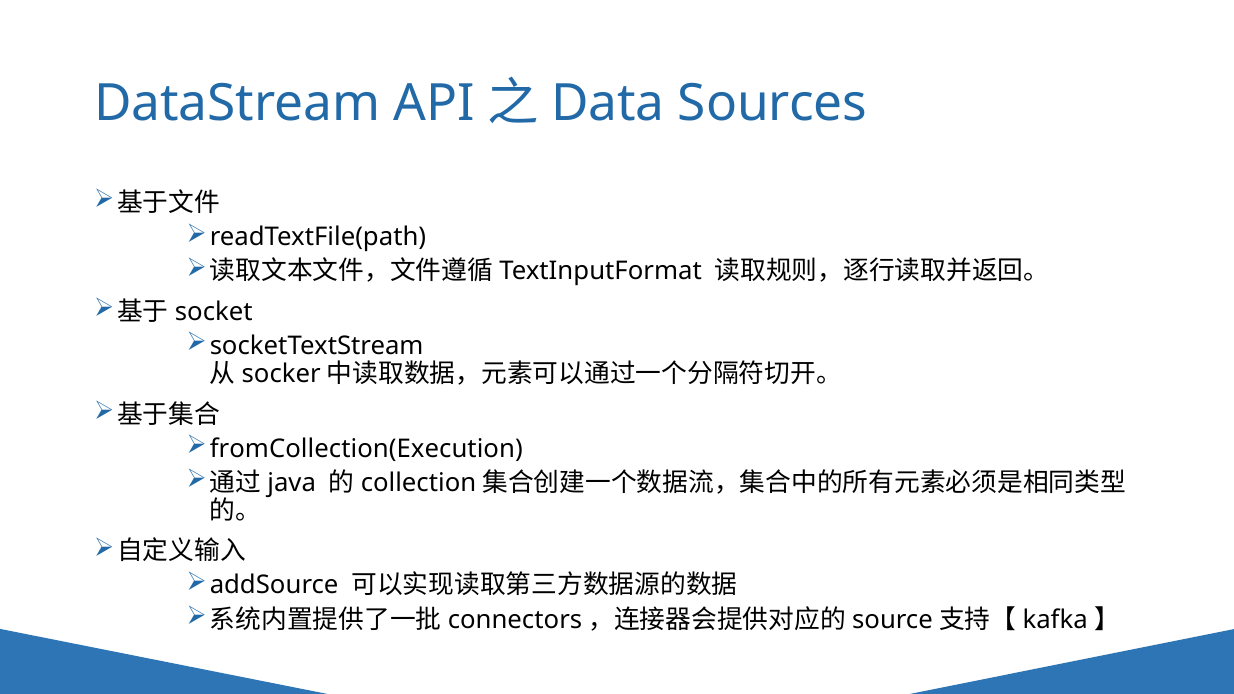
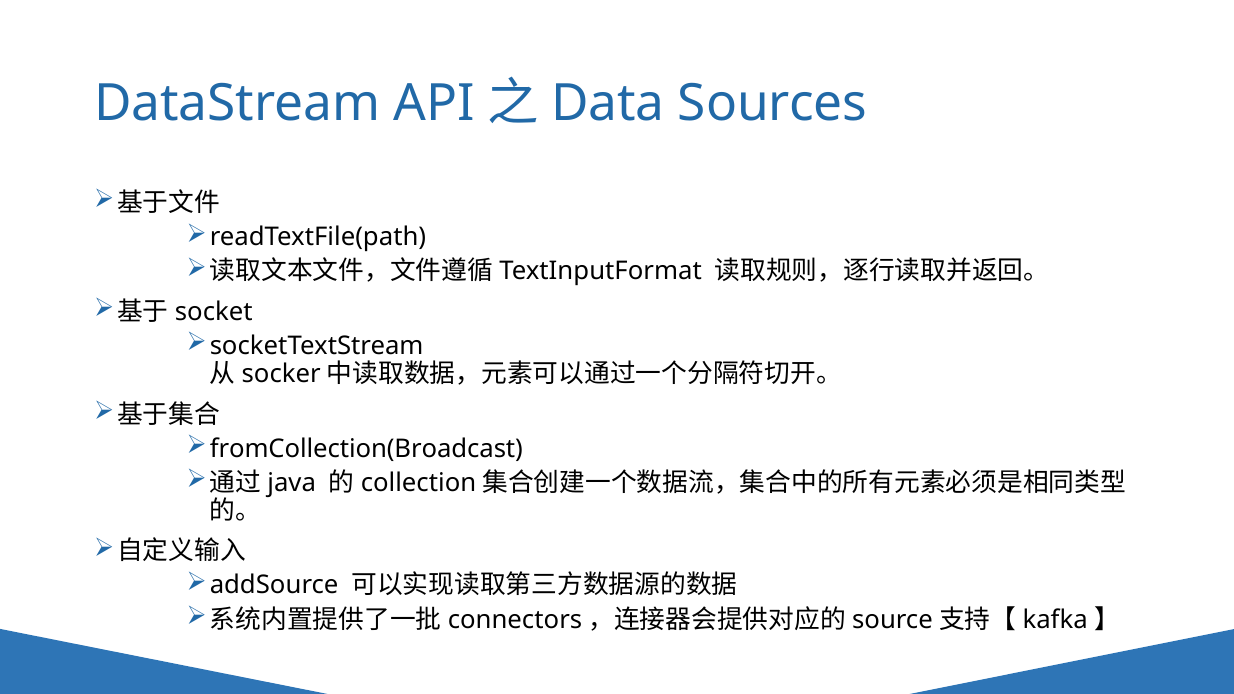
fromCollection(Execution: fromCollection(Execution -> fromCollection(Broadcast
